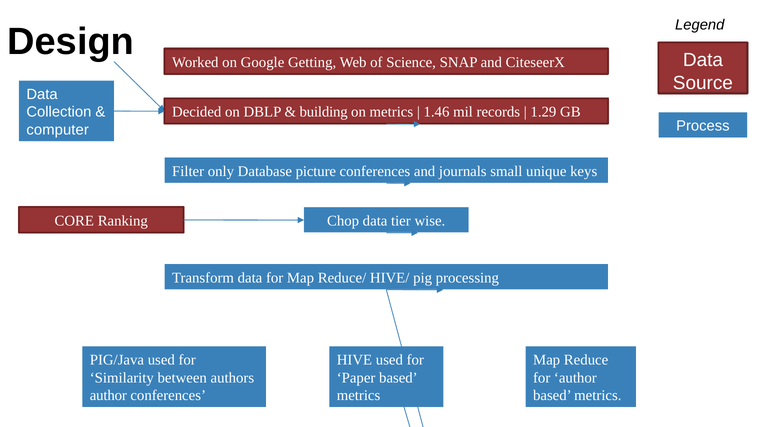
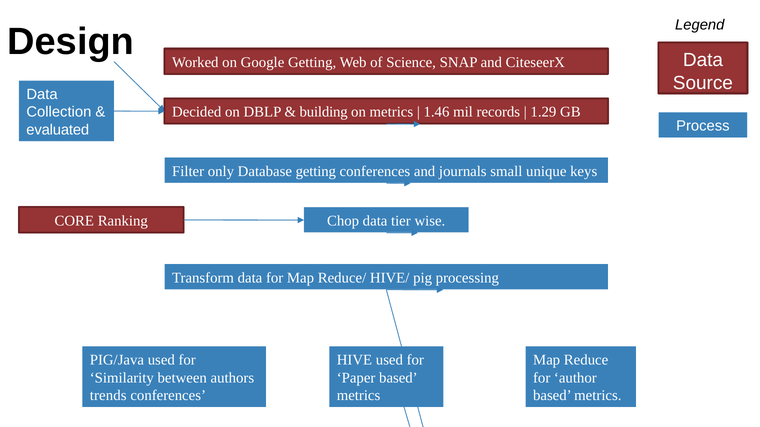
computer: computer -> evaluated
Database picture: picture -> getting
author at (108, 396): author -> trends
